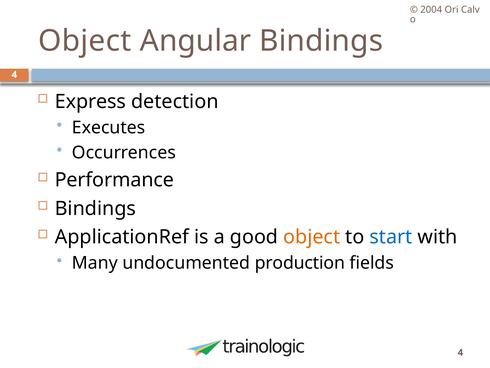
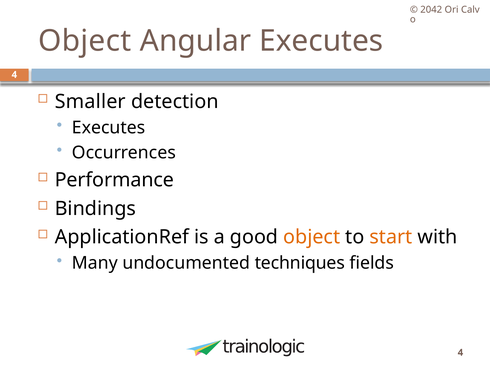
2004: 2004 -> 2042
Angular Bindings: Bindings -> Executes
Express: Express -> Smaller
start colour: blue -> orange
production: production -> techniques
